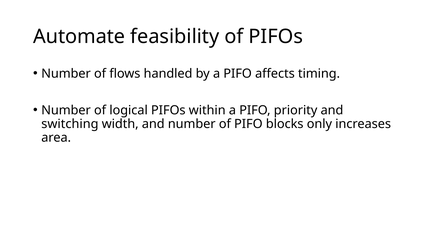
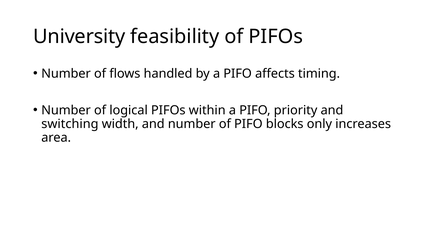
Automate: Automate -> University
